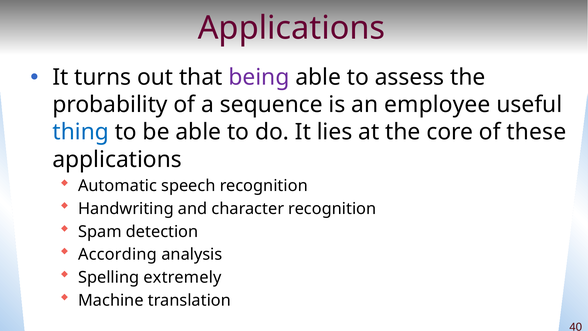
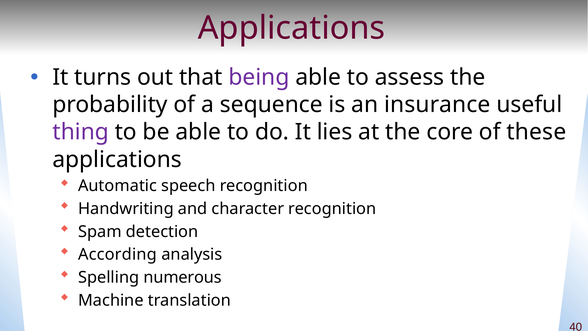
employee: employee -> insurance
thing colour: blue -> purple
extremely: extremely -> numerous
